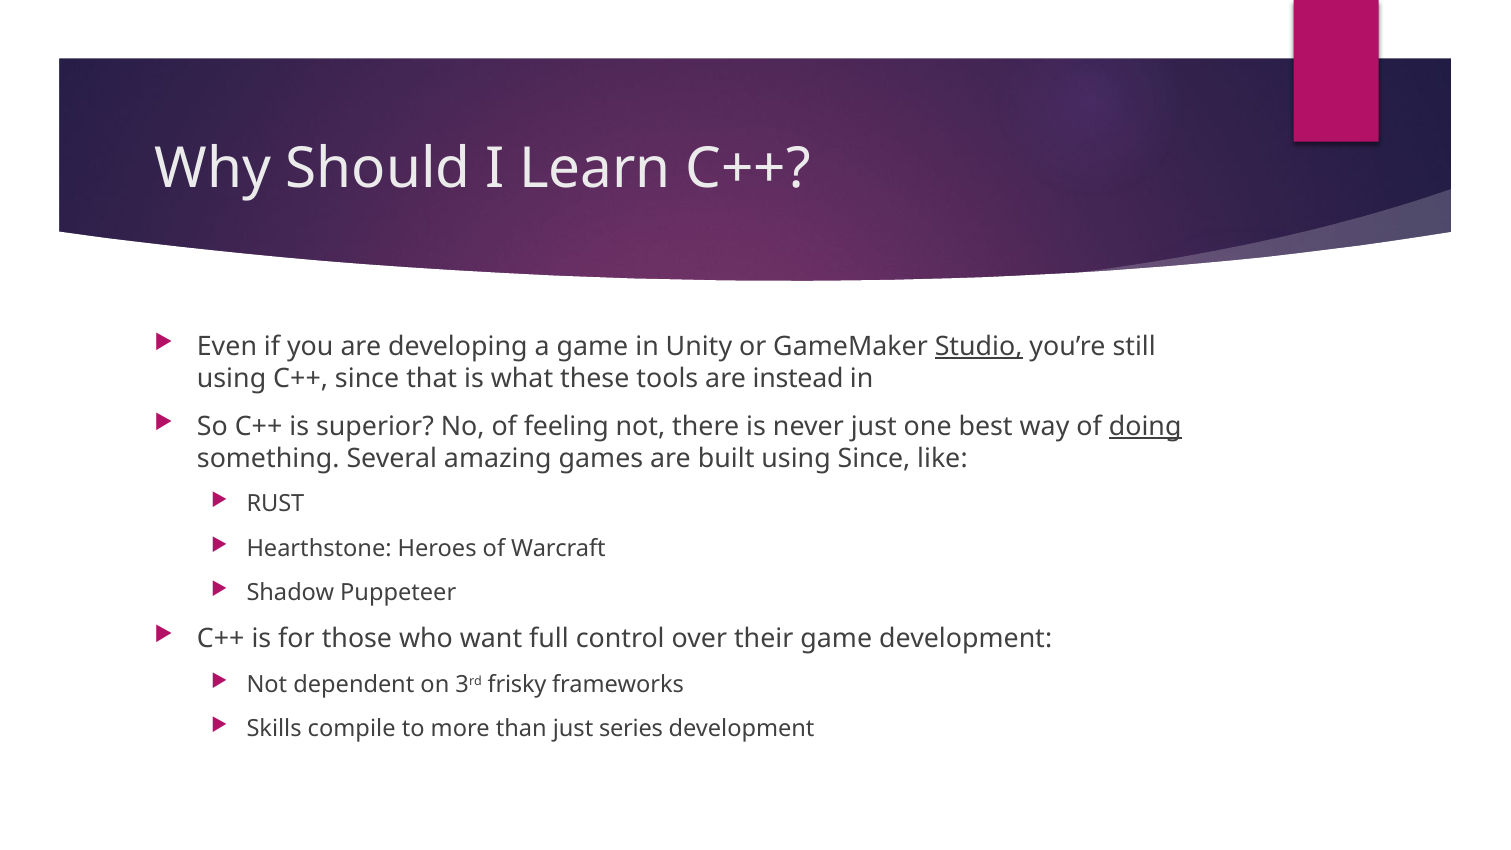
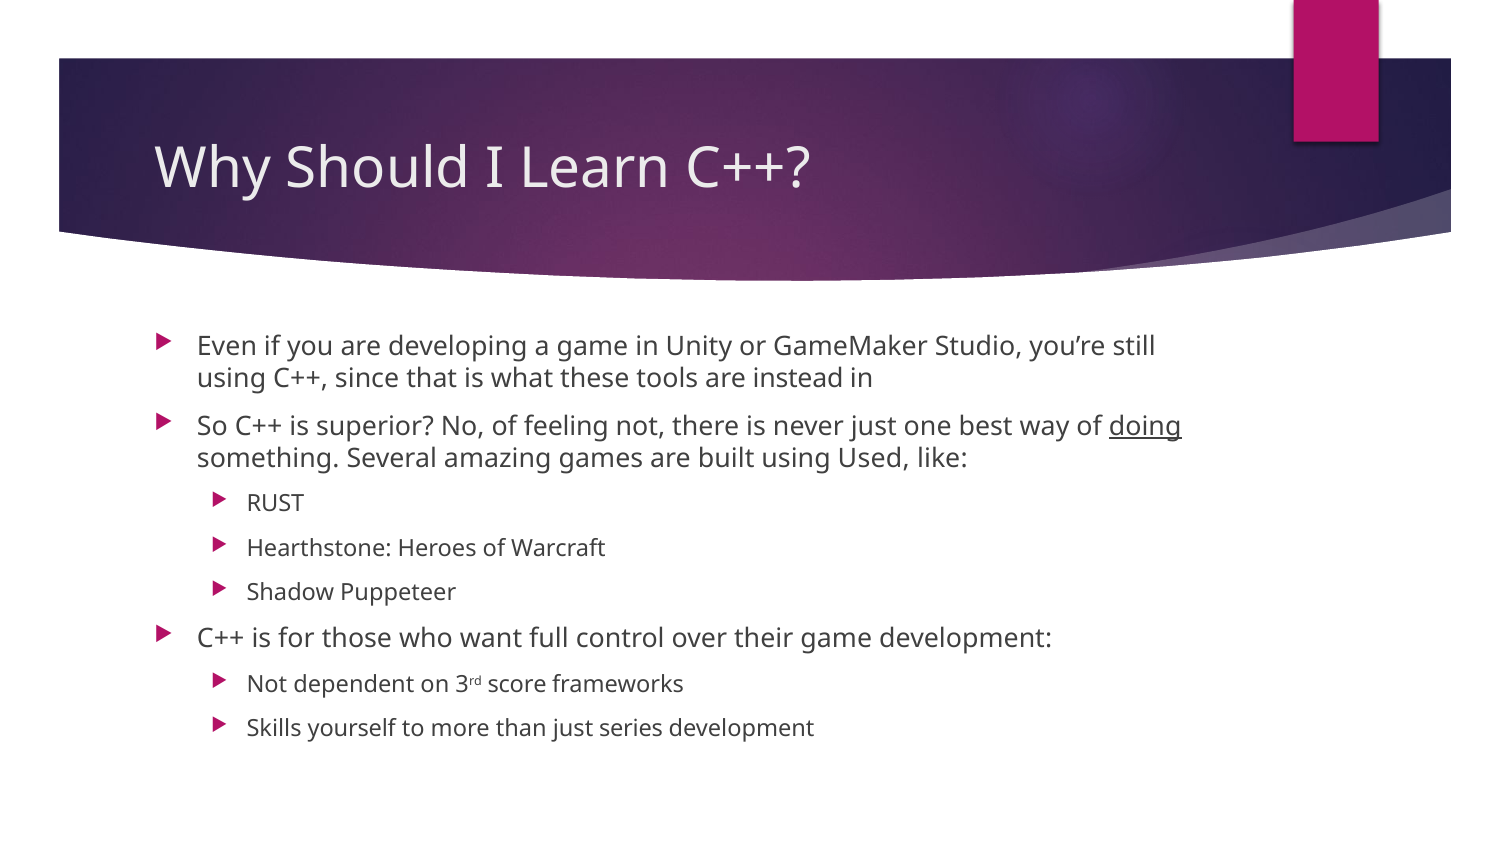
Studio underline: present -> none
using Since: Since -> Used
frisky: frisky -> score
compile: compile -> yourself
